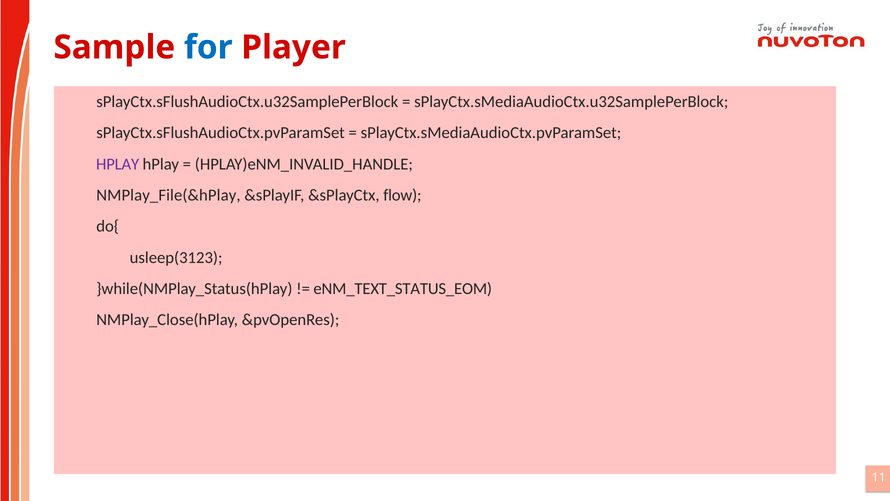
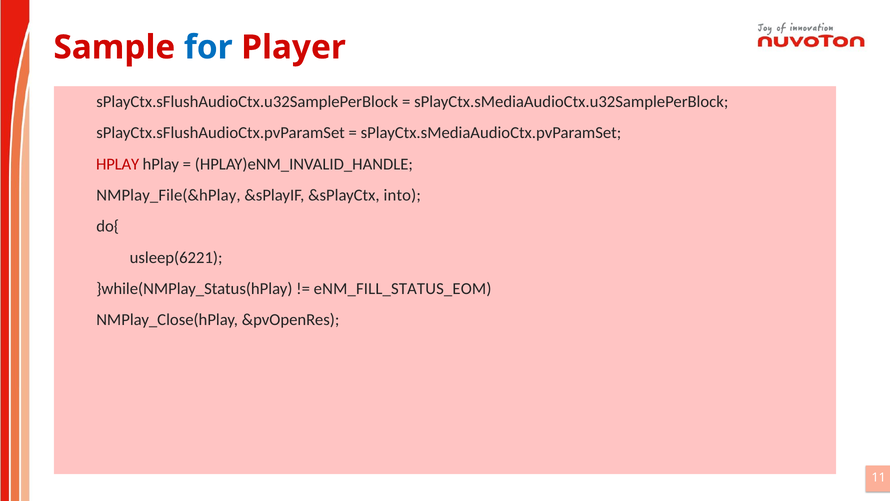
HPLAY at (118, 164) colour: purple -> red
flow: flow -> into
usleep(3123: usleep(3123 -> usleep(6221
eNM_TEXT_STATUS_EOM: eNM_TEXT_STATUS_EOM -> eNM_FILL_STATUS_EOM
